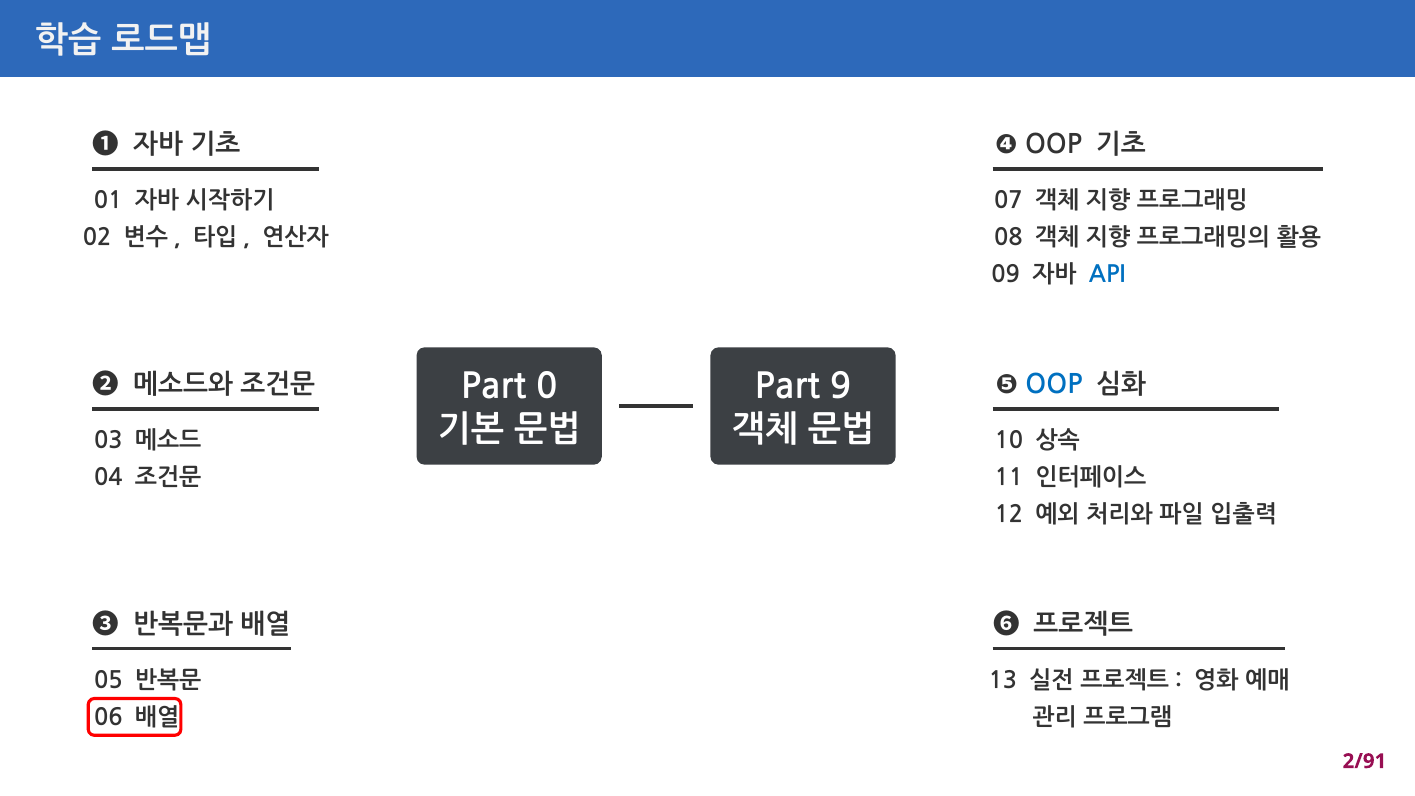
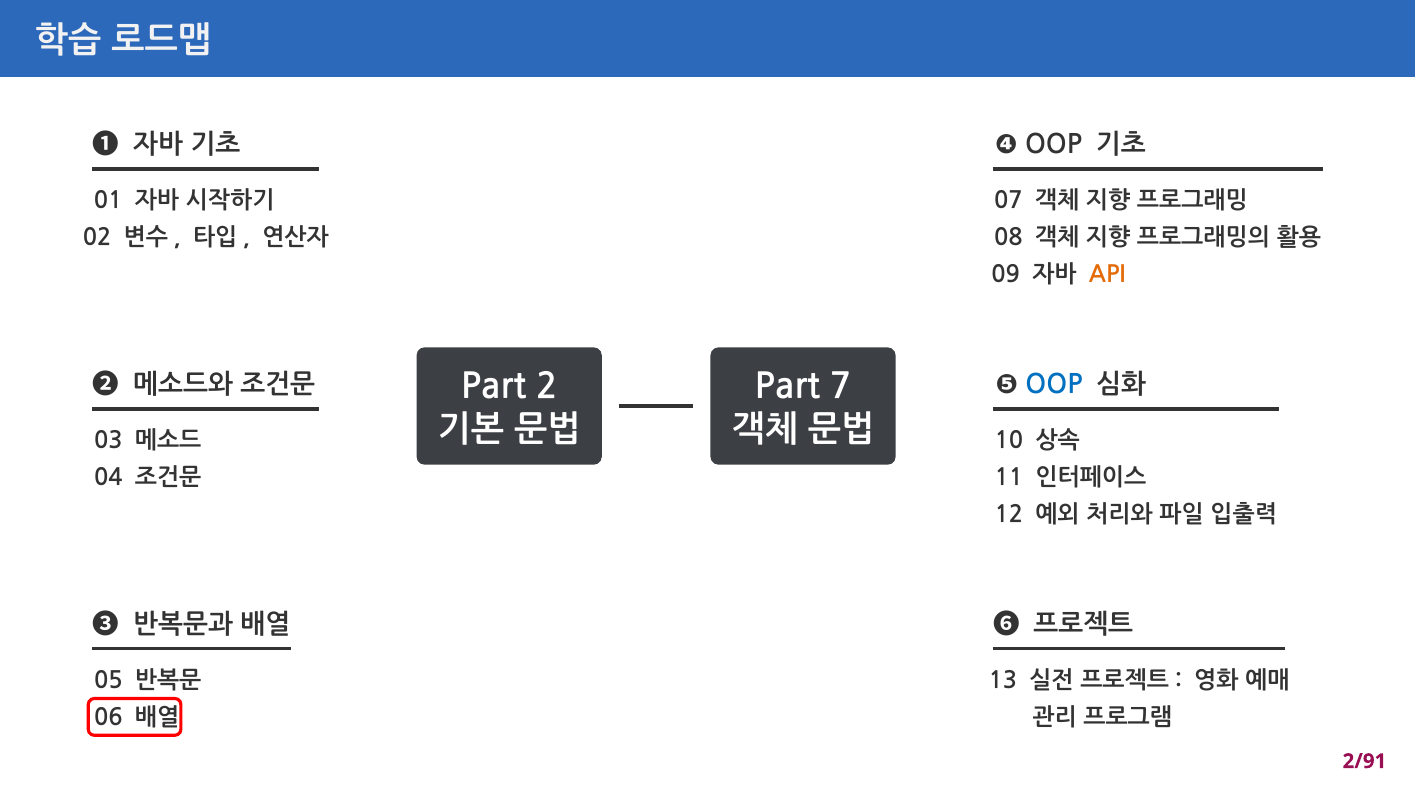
API colour: blue -> orange
0: 0 -> 2
9: 9 -> 7
